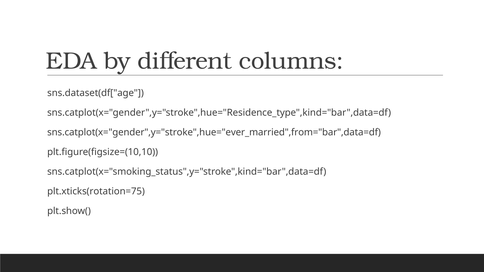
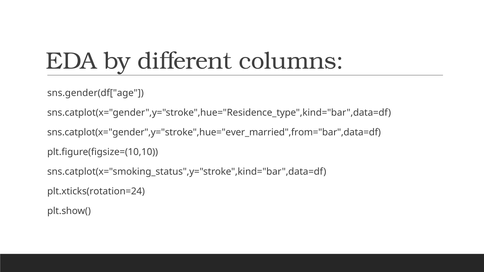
sns.dataset(df["age: sns.dataset(df["age -> sns.gender(df["age
plt.xticks(rotation=75: plt.xticks(rotation=75 -> plt.xticks(rotation=24
